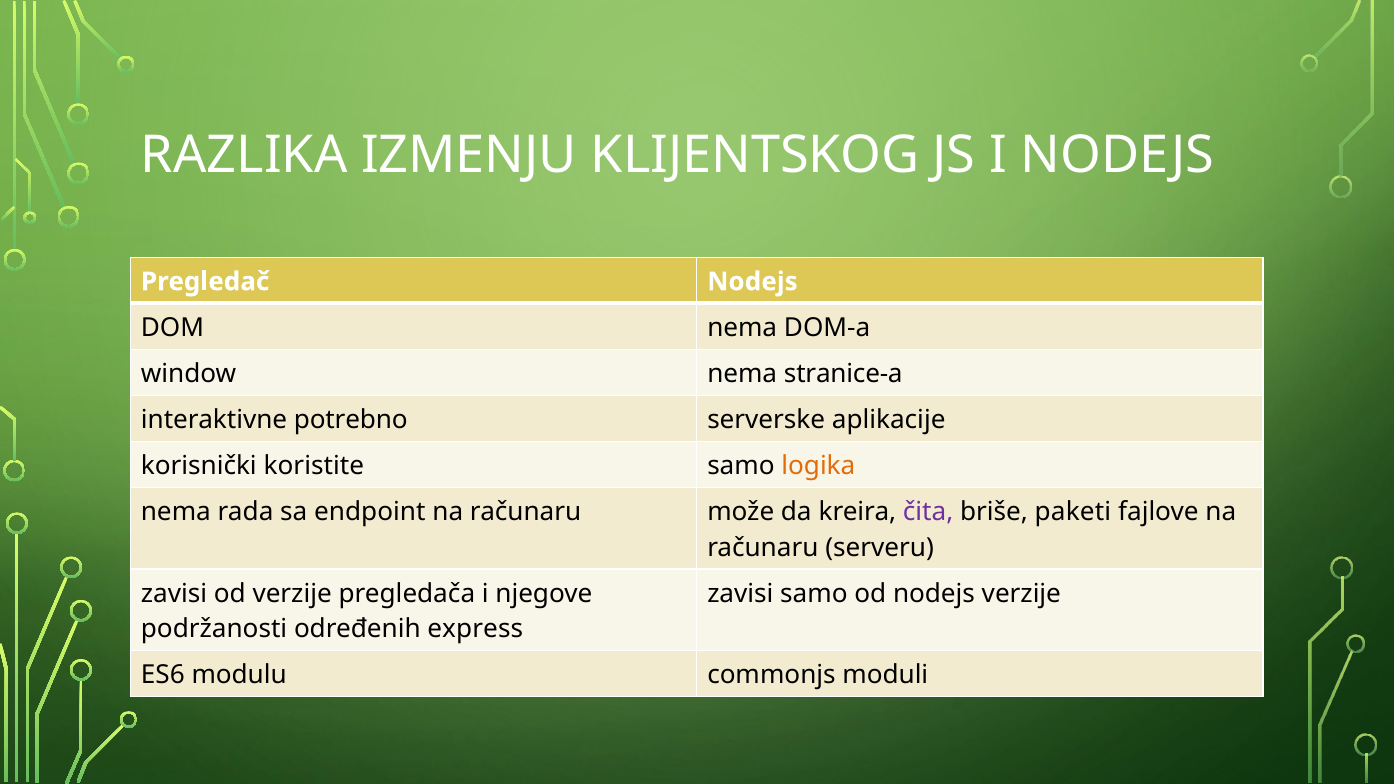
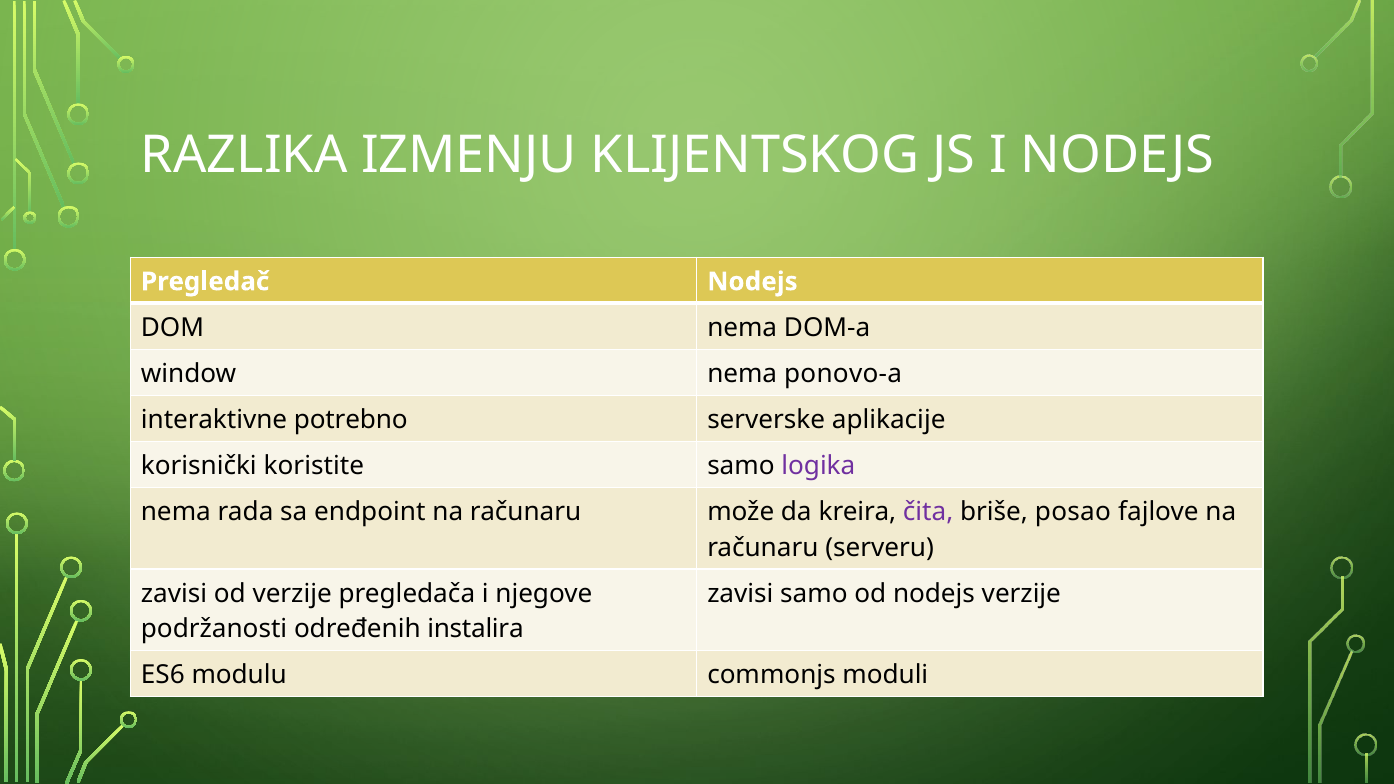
stranice-a: stranice-a -> ponovo-a
logika colour: orange -> purple
paketi: paketi -> posao
express: express -> instalira
